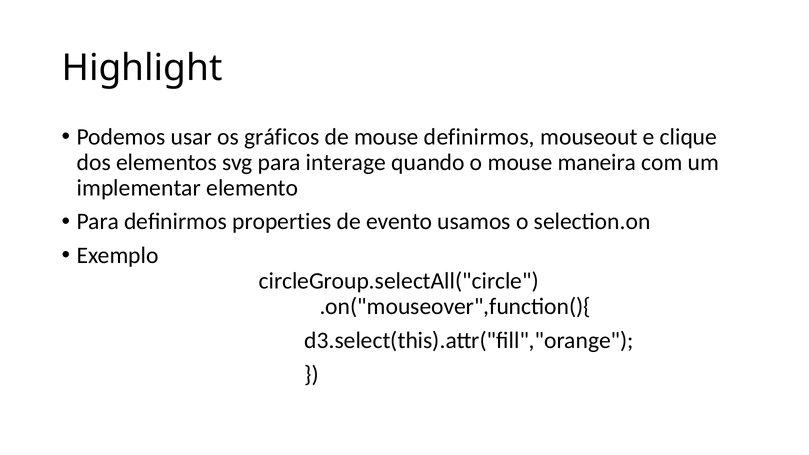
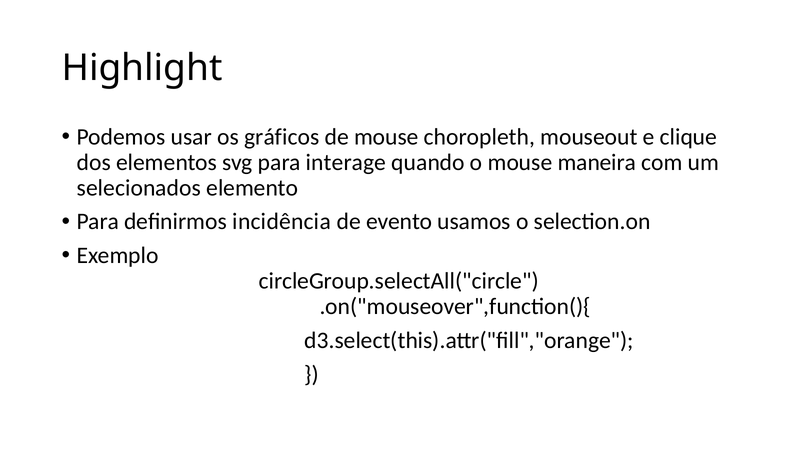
mouse definirmos: definirmos -> choropleth
implementar: implementar -> selecionados
properties: properties -> incidência
